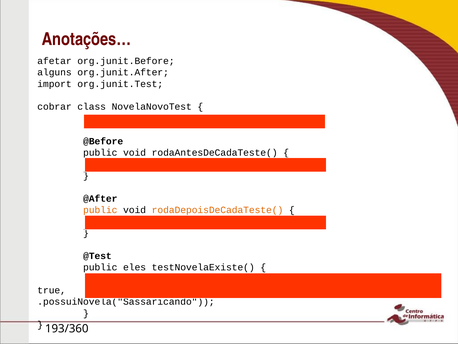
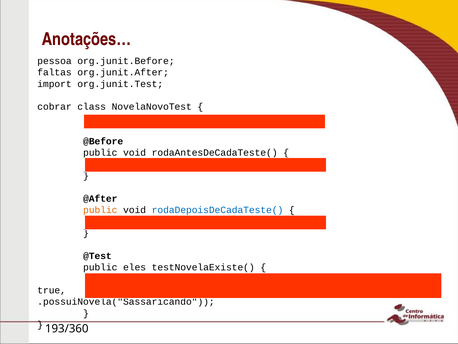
afetar: afetar -> pessoa
alguns: alguns -> faltas
rodaDepoisDeCadaTeste( colour: orange -> blue
